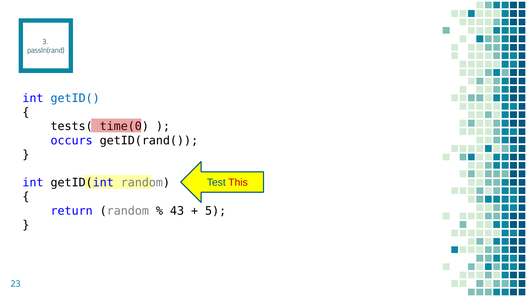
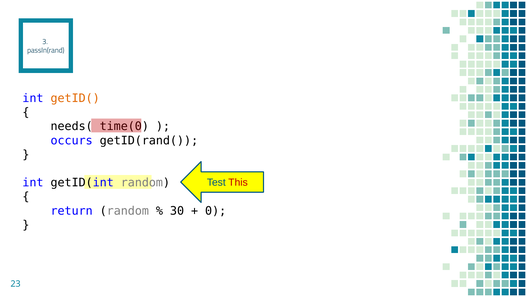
getID( colour: blue -> orange
tests(: tests( -> needs(
43: 43 -> 30
5: 5 -> 0
